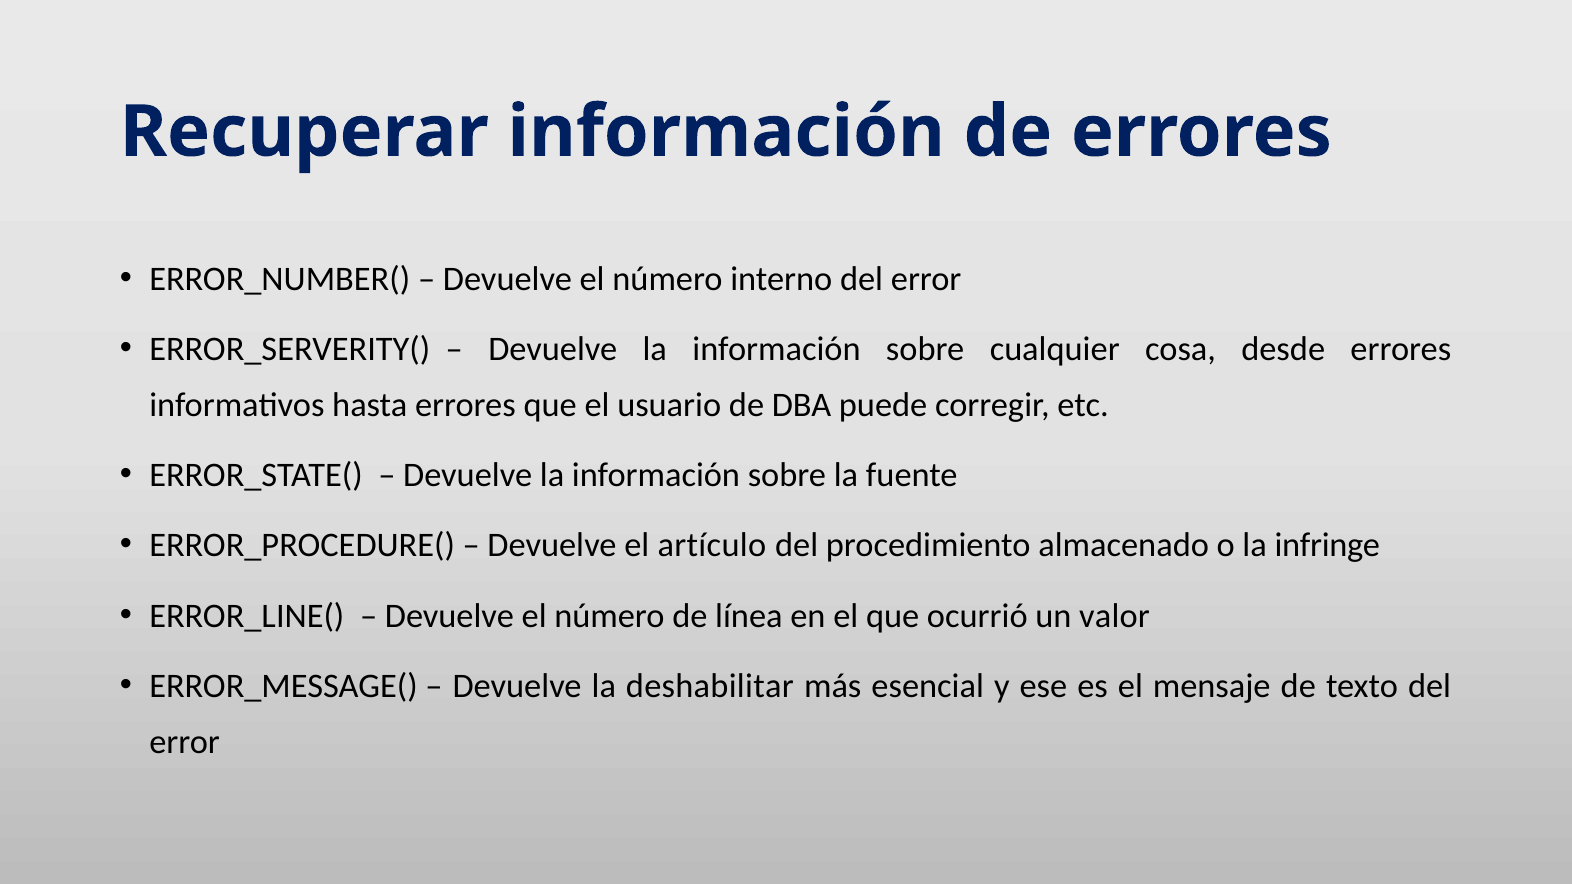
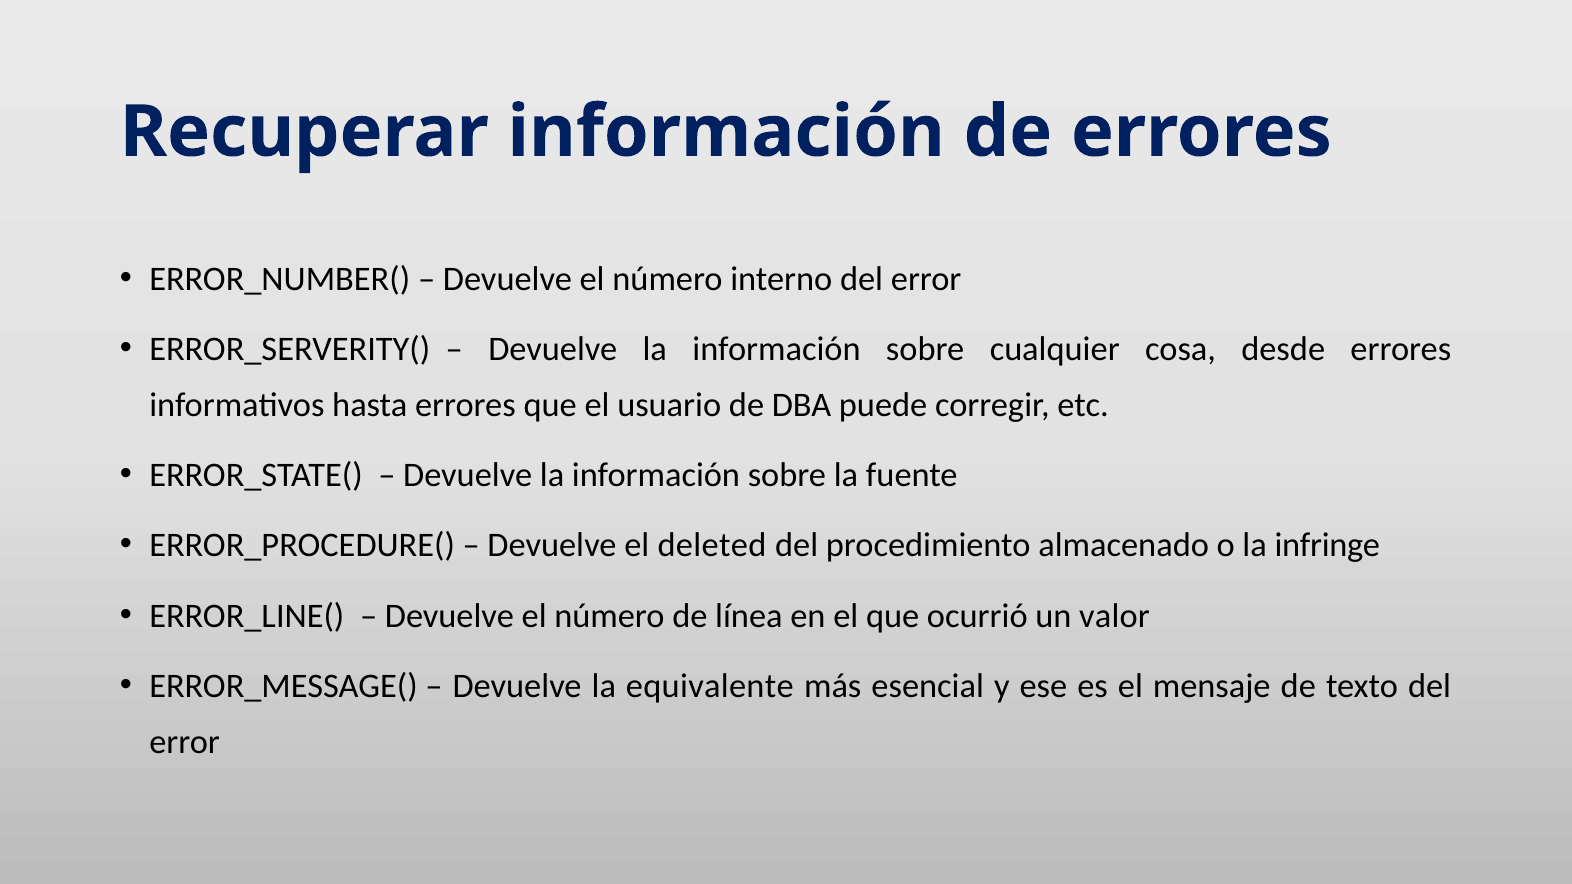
artículo: artículo -> deleted
deshabilitar: deshabilitar -> equivalente
